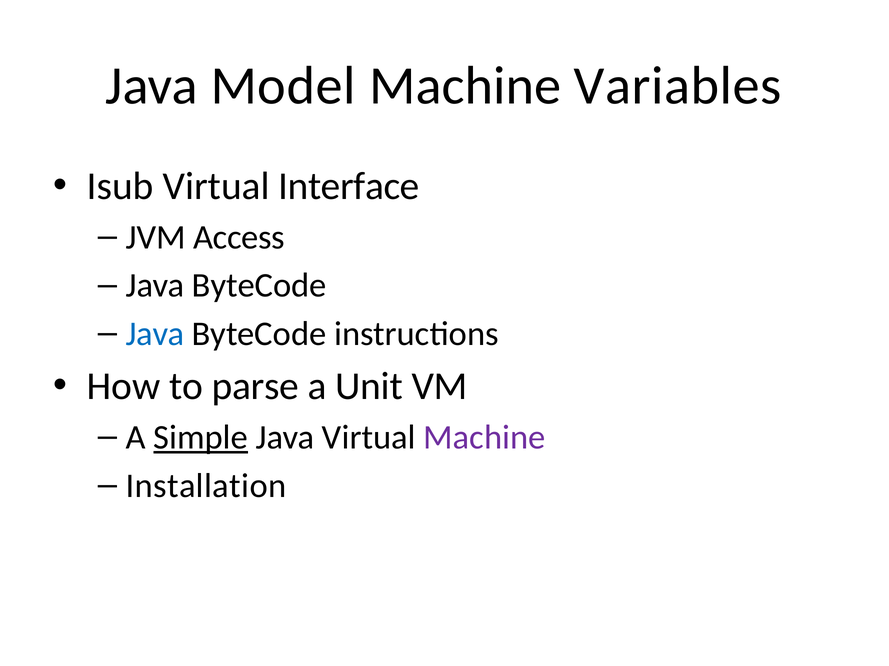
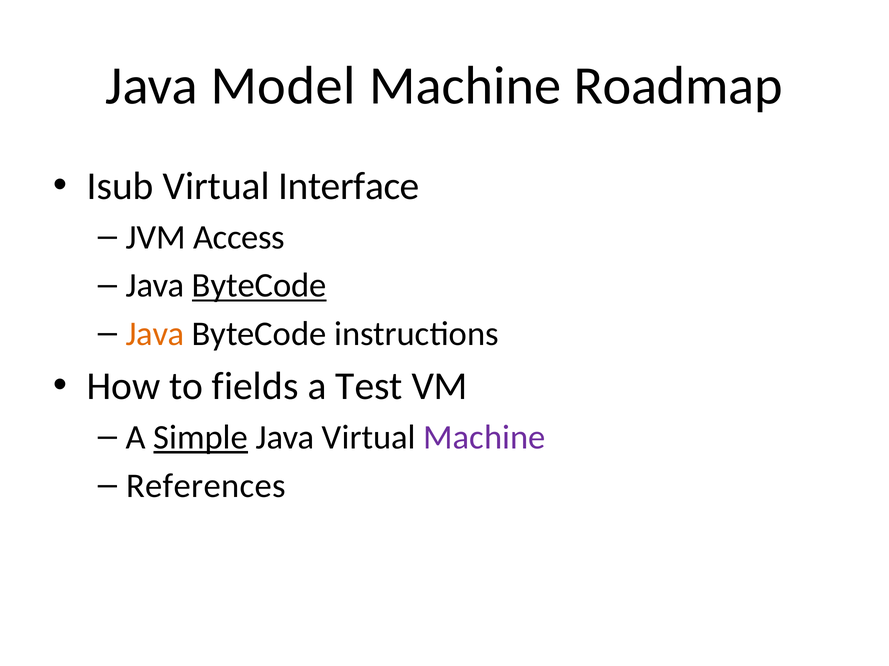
Variables: Variables -> Roadmap
ByteCode at (259, 286) underline: none -> present
Java at (155, 334) colour: blue -> orange
parse: parse -> fields
Unit: Unit -> Test
Installation: Installation -> References
